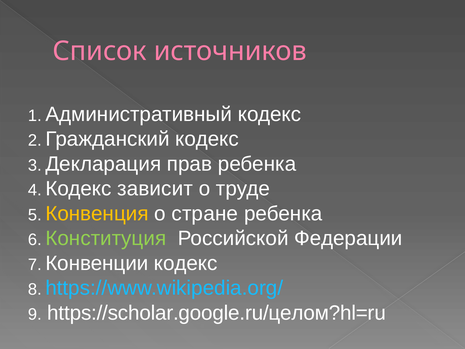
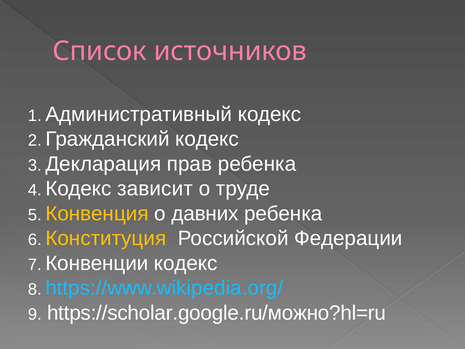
стране: стране -> давних
Конституция colour: light green -> yellow
https://scholar.google.ru/целом?hl=ru: https://scholar.google.ru/целом?hl=ru -> https://scholar.google.ru/можно?hl=ru
